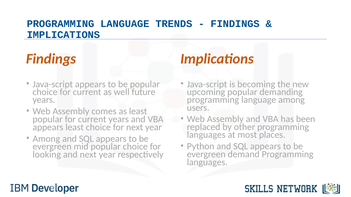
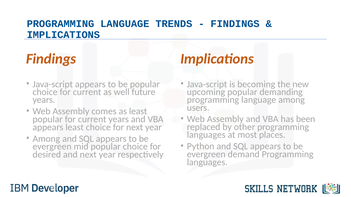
looking: looking -> desired
